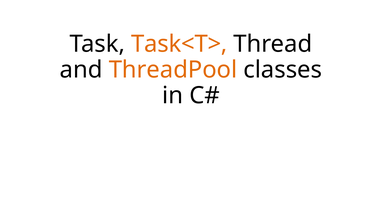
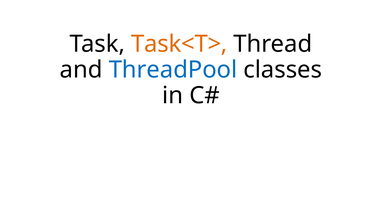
ThreadPool colour: orange -> blue
